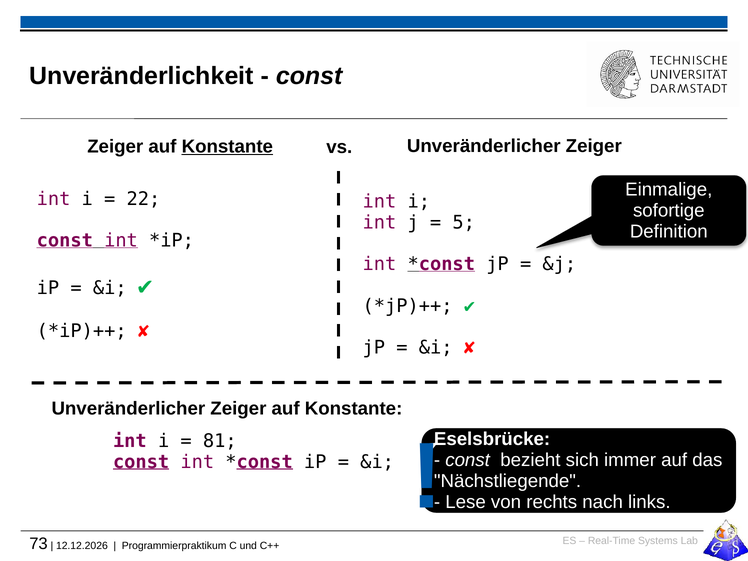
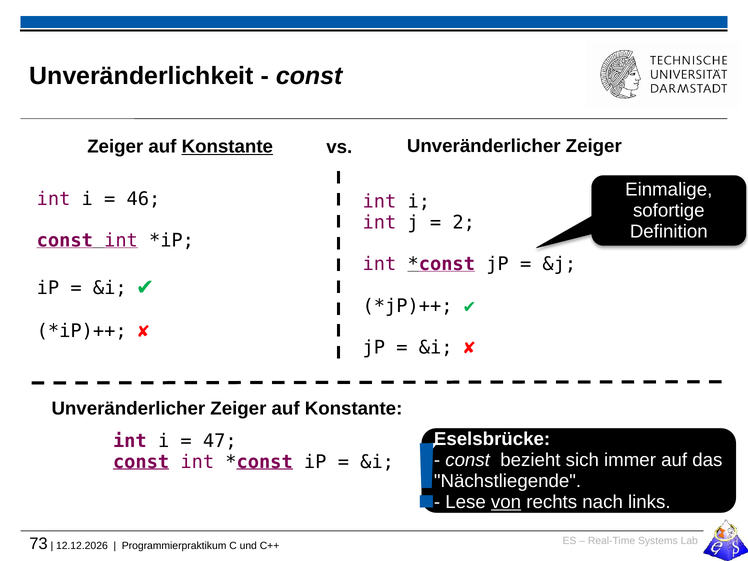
22: 22 -> 46
5: 5 -> 2
81: 81 -> 47
von underline: none -> present
